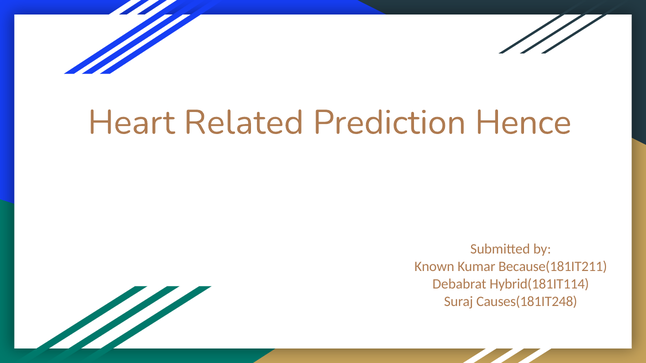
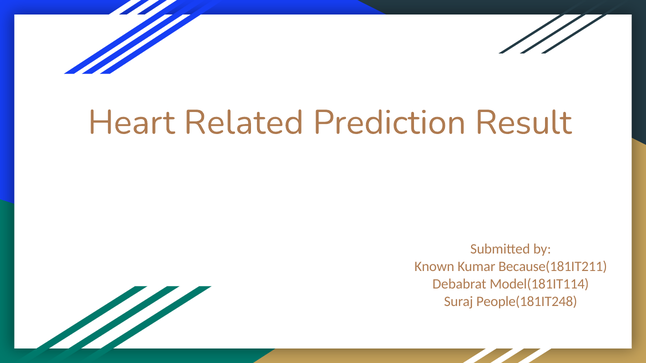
Hence: Hence -> Result
Hybrid(181IT114: Hybrid(181IT114 -> Model(181IT114
Causes(181IT248: Causes(181IT248 -> People(181IT248
